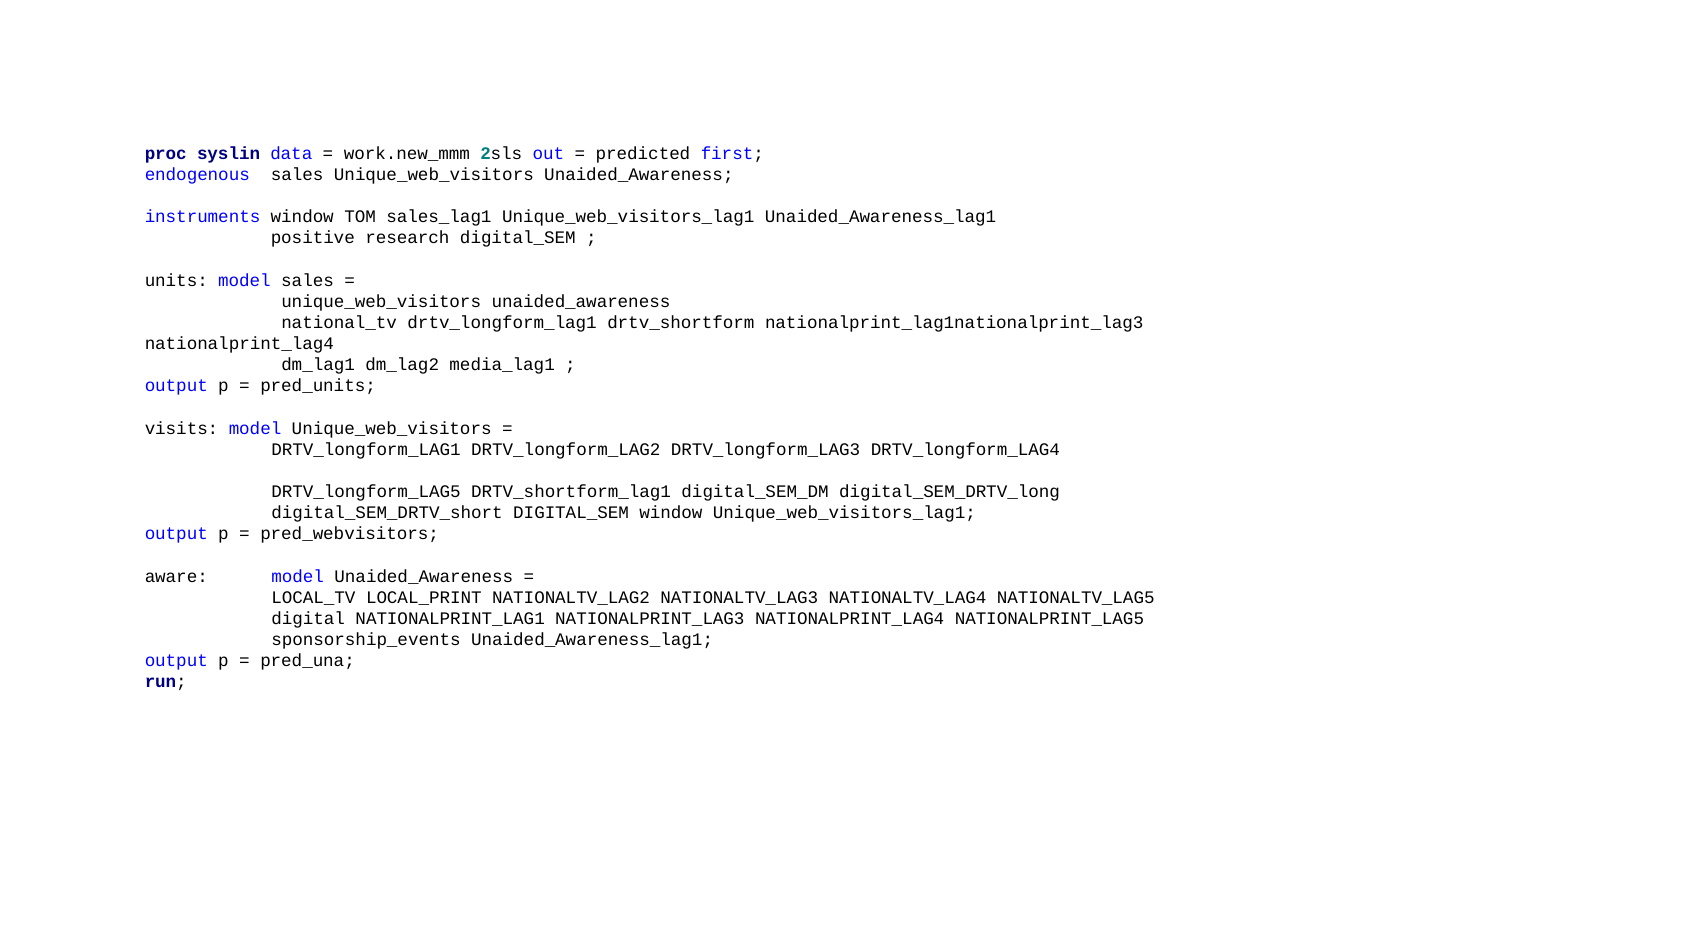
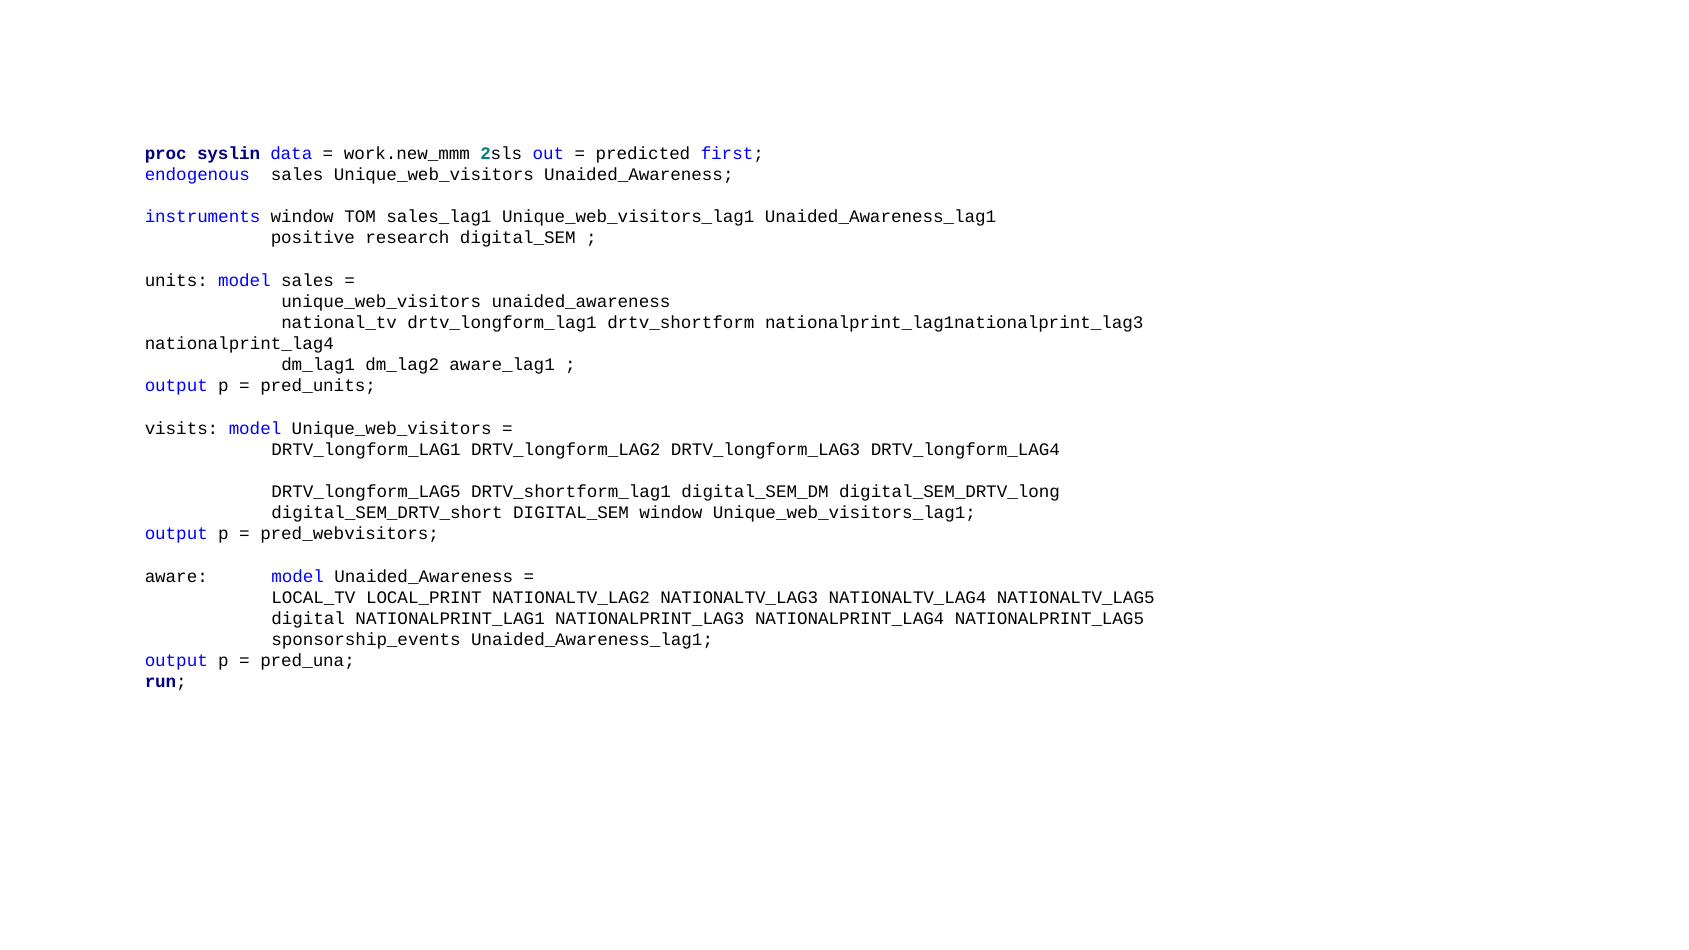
media_lag1: media_lag1 -> aware_lag1
